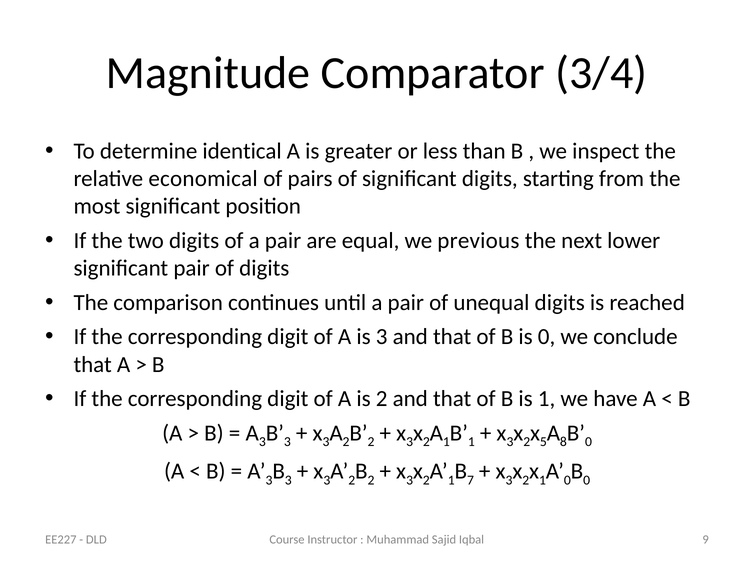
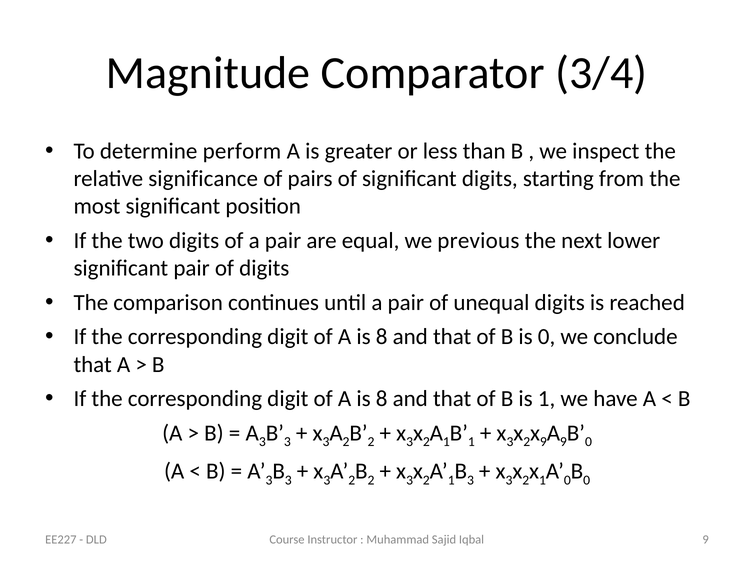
identical: identical -> perform
economical: economical -> significance
3 at (382, 337): 3 -> 8
2 at (382, 399): 2 -> 8
5 at (543, 442): 5 -> 9
A 8: 8 -> 9
1 B 7: 7 -> 3
